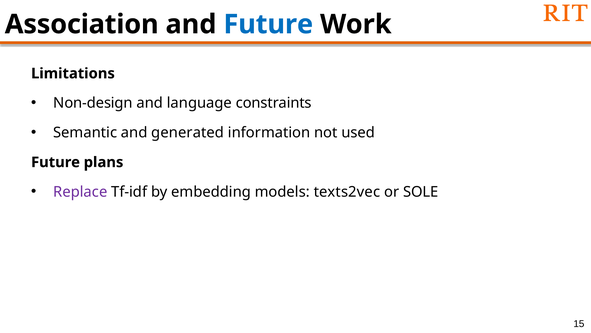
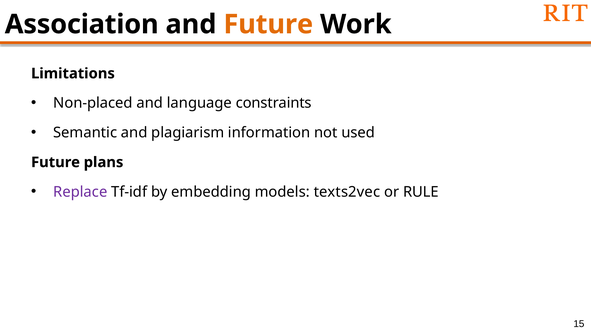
Future at (268, 24) colour: blue -> orange
Non-design: Non-design -> Non-placed
generated: generated -> plagiarism
SOLE: SOLE -> RULE
